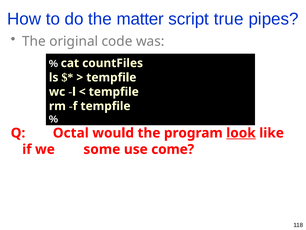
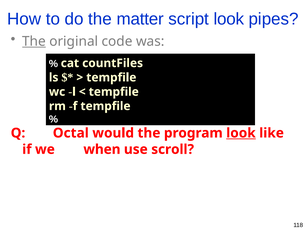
script true: true -> look
The at (34, 41) underline: none -> present
some: some -> when
come: come -> scroll
